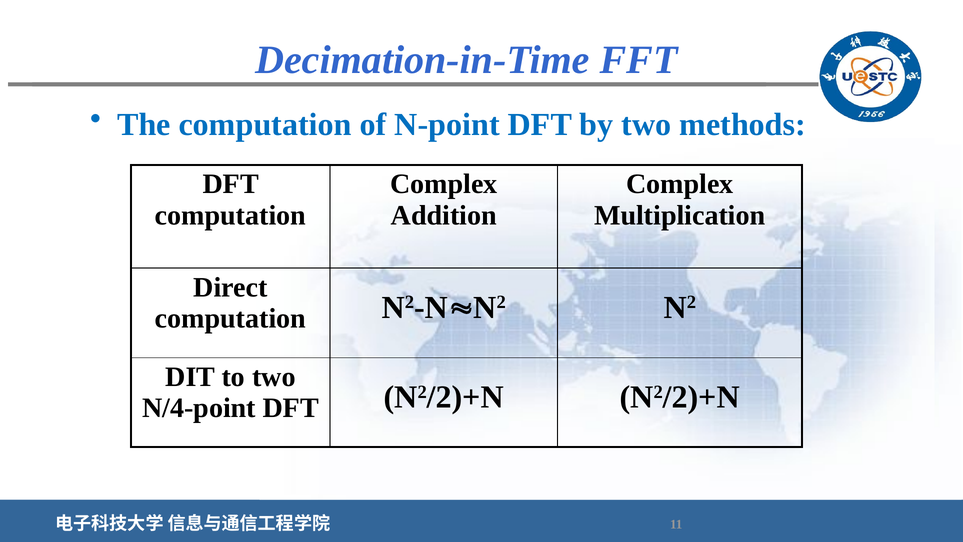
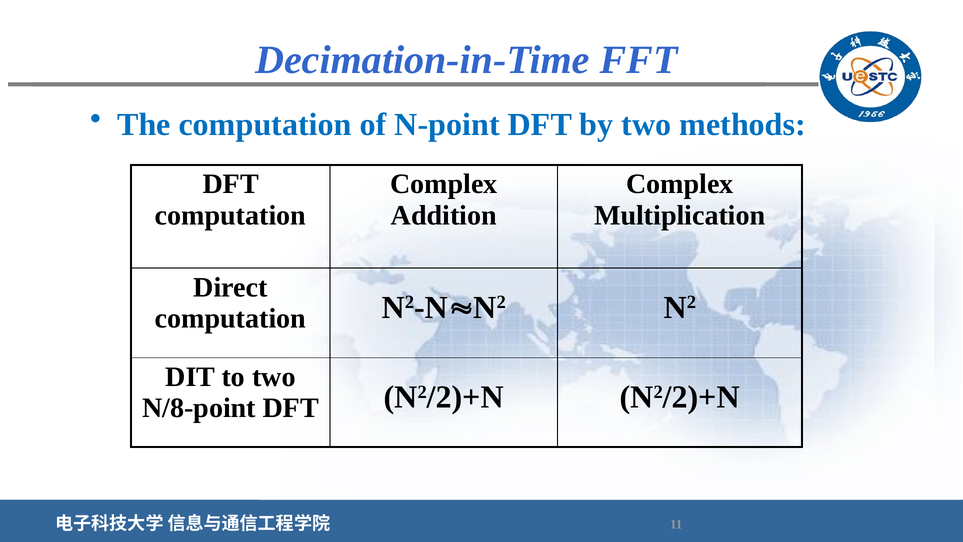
N/4-point: N/4-point -> N/8-point
